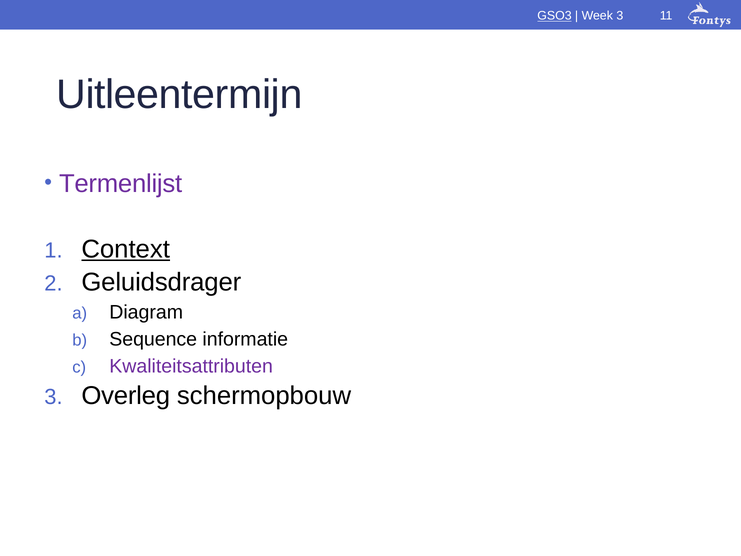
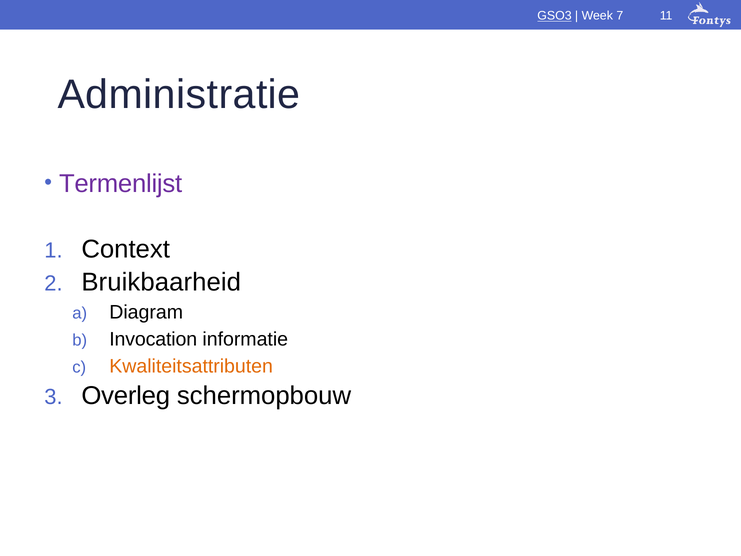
Week 3: 3 -> 7
Uitleentermijn: Uitleentermijn -> Administratie
Context underline: present -> none
Geluidsdrager: Geluidsdrager -> Bruikbaarheid
Sequence: Sequence -> Invocation
Kwaliteitsattributen colour: purple -> orange
